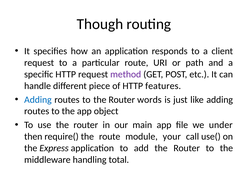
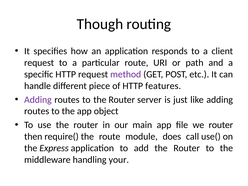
Adding at (38, 100) colour: blue -> purple
words: words -> server
we under: under -> router
your: your -> does
total: total -> your
